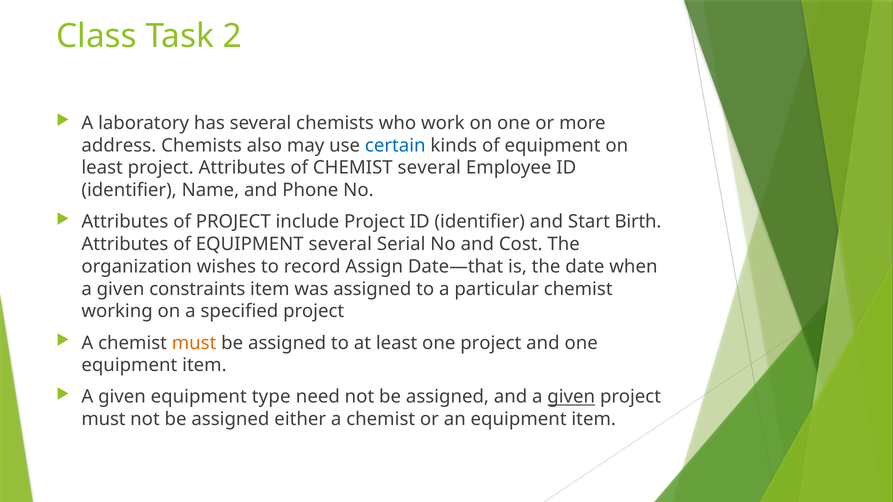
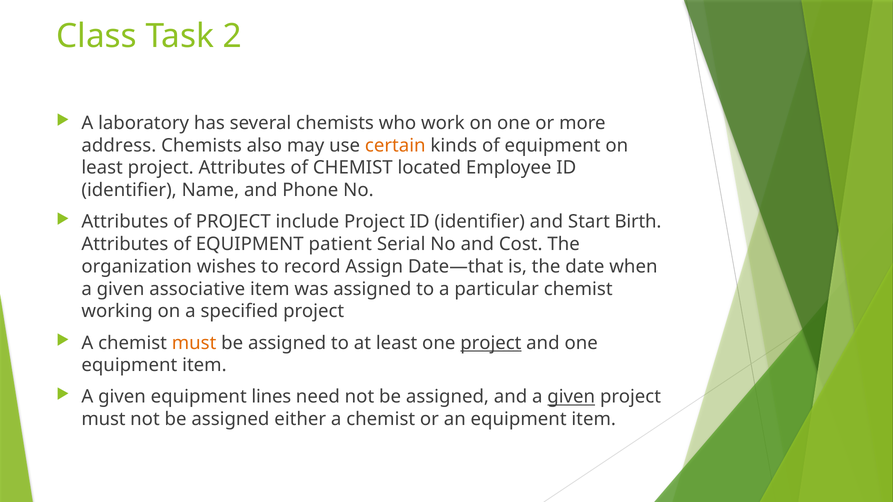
certain colour: blue -> orange
CHEMIST several: several -> located
EQUIPMENT several: several -> patient
constraints: constraints -> associative
project at (491, 343) underline: none -> present
type: type -> lines
